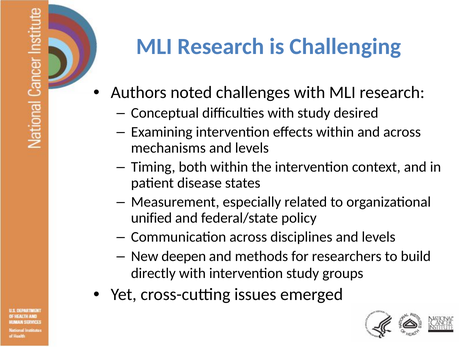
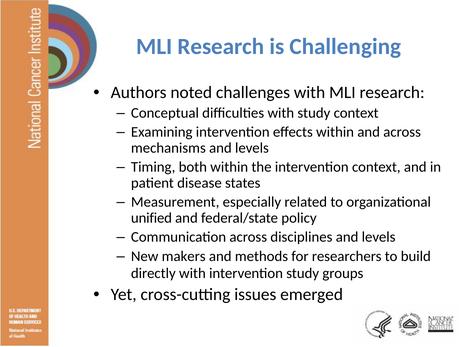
study desired: desired -> context
deepen: deepen -> makers
